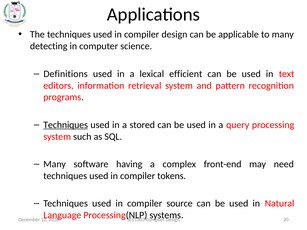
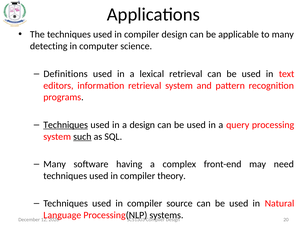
lexical efficient: efficient -> retrieval
a stored: stored -> design
such underline: none -> present
tokens: tokens -> theory
